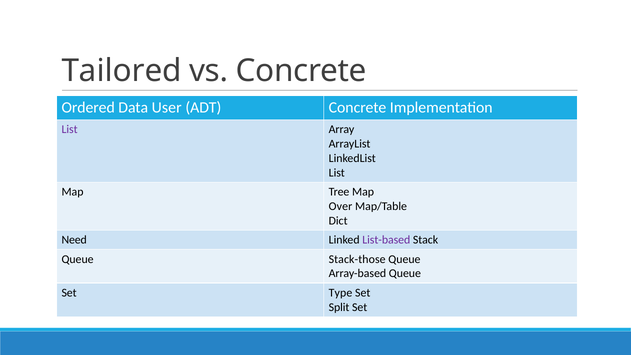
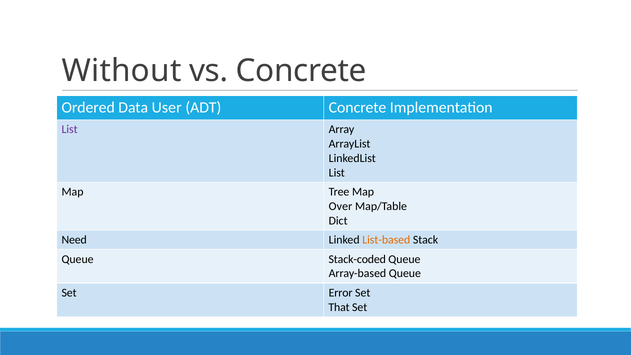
Tailored: Tailored -> Without
List-based colour: purple -> orange
Stack-those: Stack-those -> Stack-coded
Type: Type -> Error
Split: Split -> That
